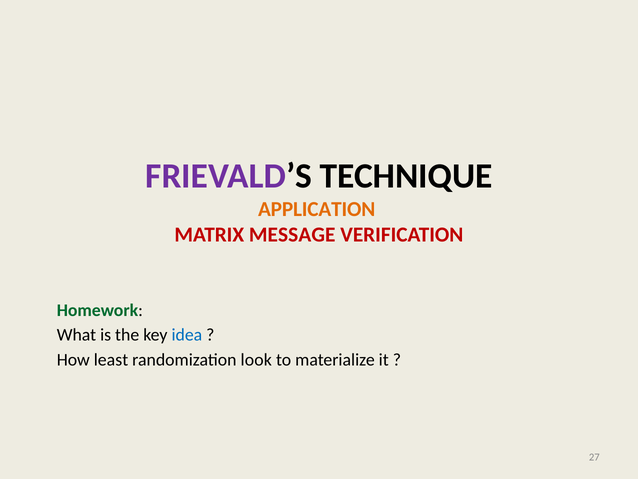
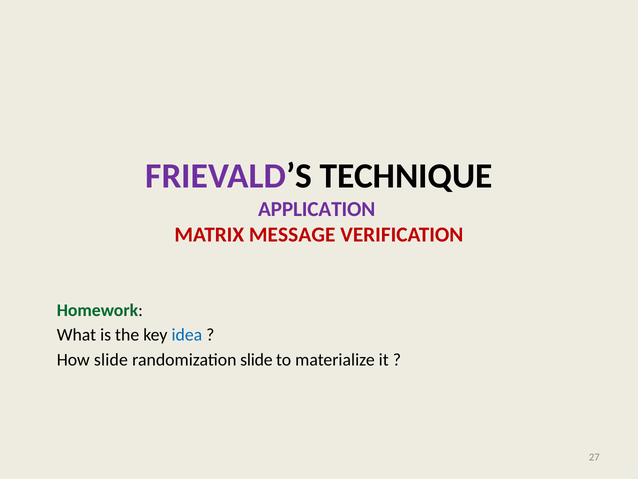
APPLICATION colour: orange -> purple
How least: least -> slide
randomization look: look -> slide
